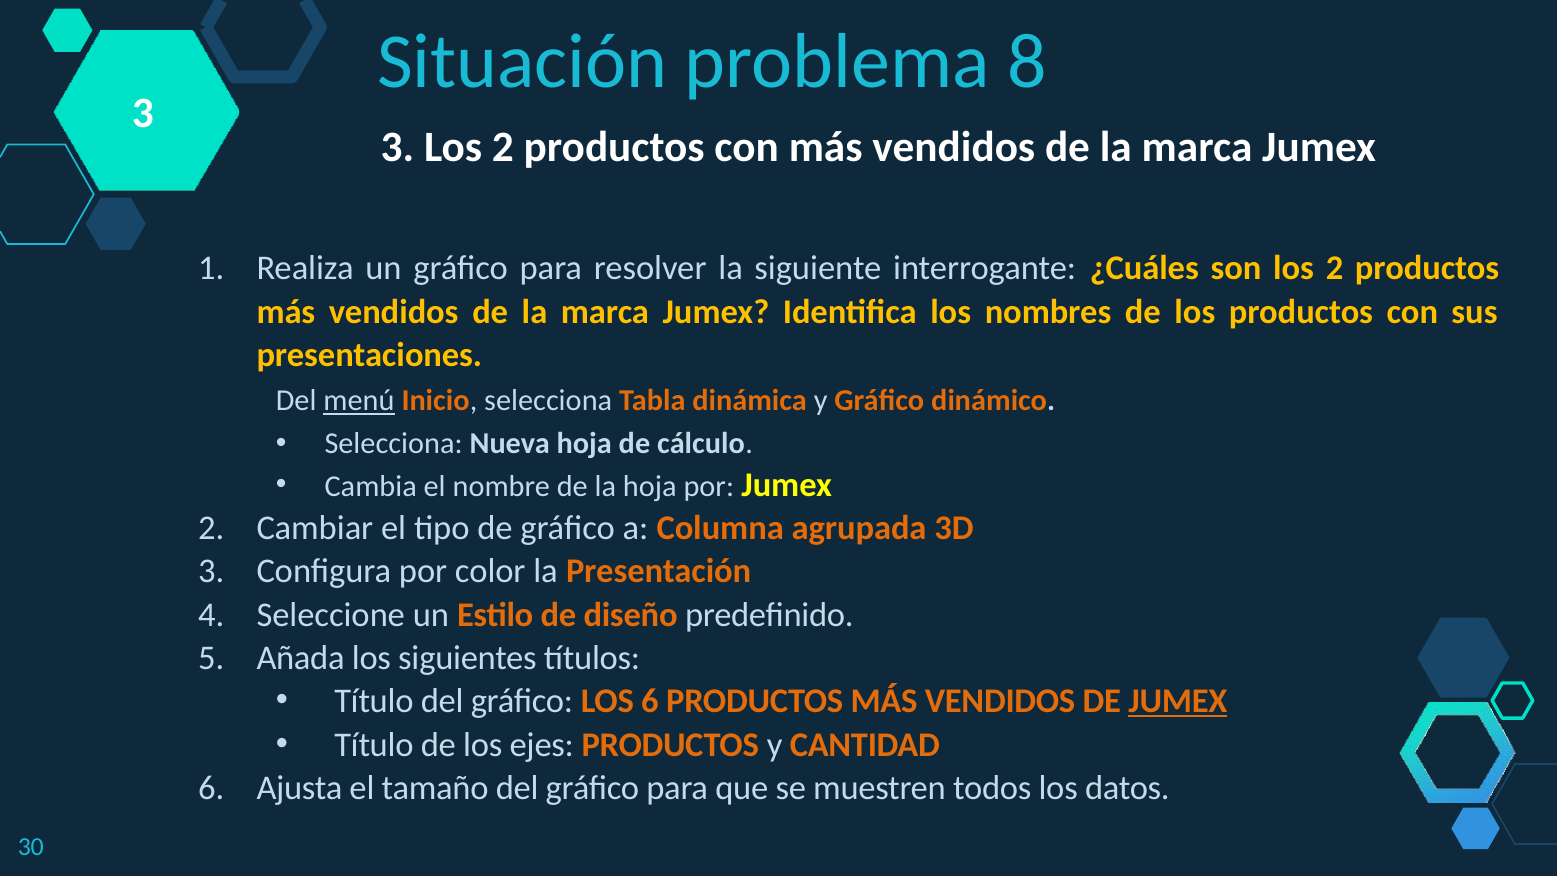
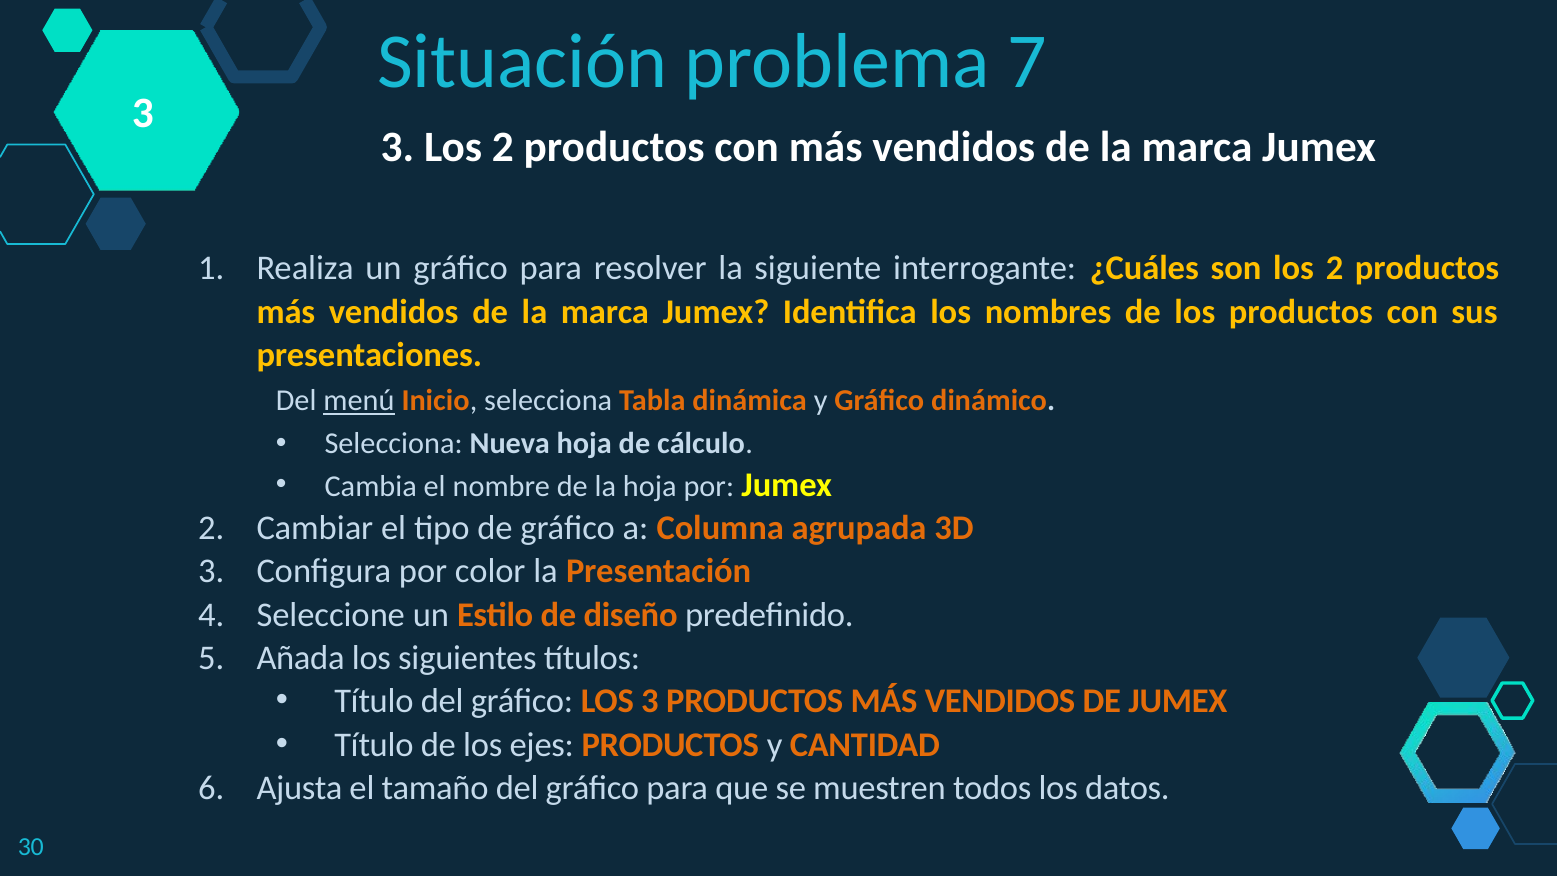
8: 8 -> 7
LOS 6: 6 -> 3
JUMEX at (1178, 701) underline: present -> none
